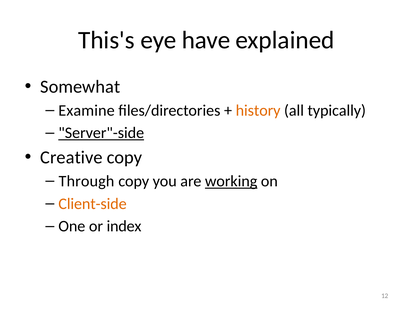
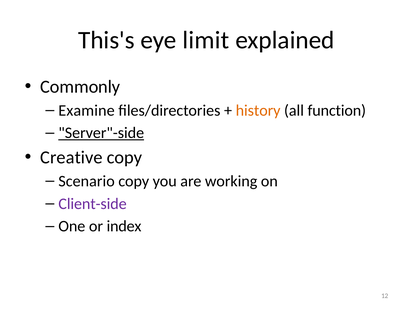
have: have -> limit
Somewhat: Somewhat -> Commonly
typically: typically -> function
Through: Through -> Scenario
working underline: present -> none
Client-side colour: orange -> purple
